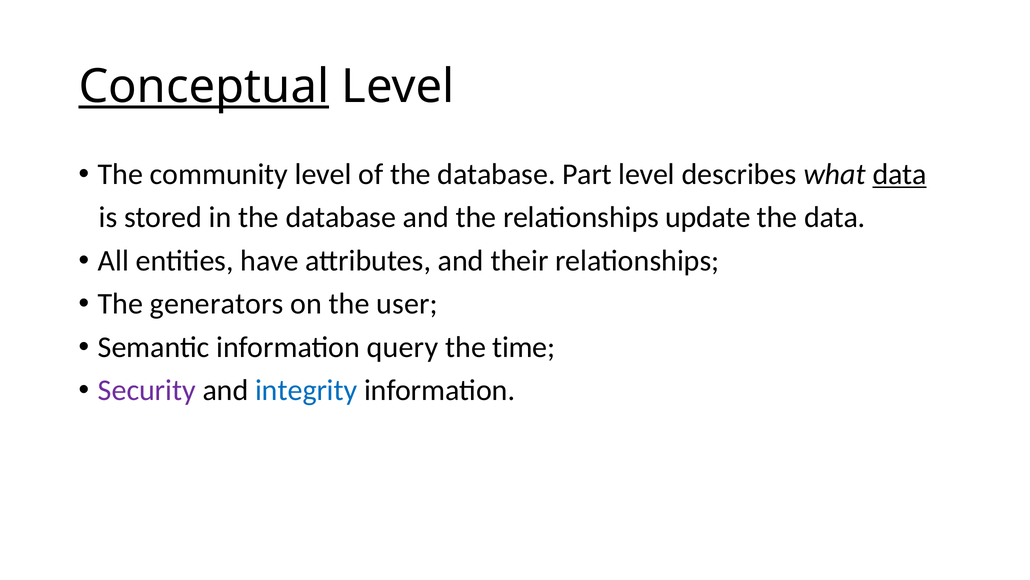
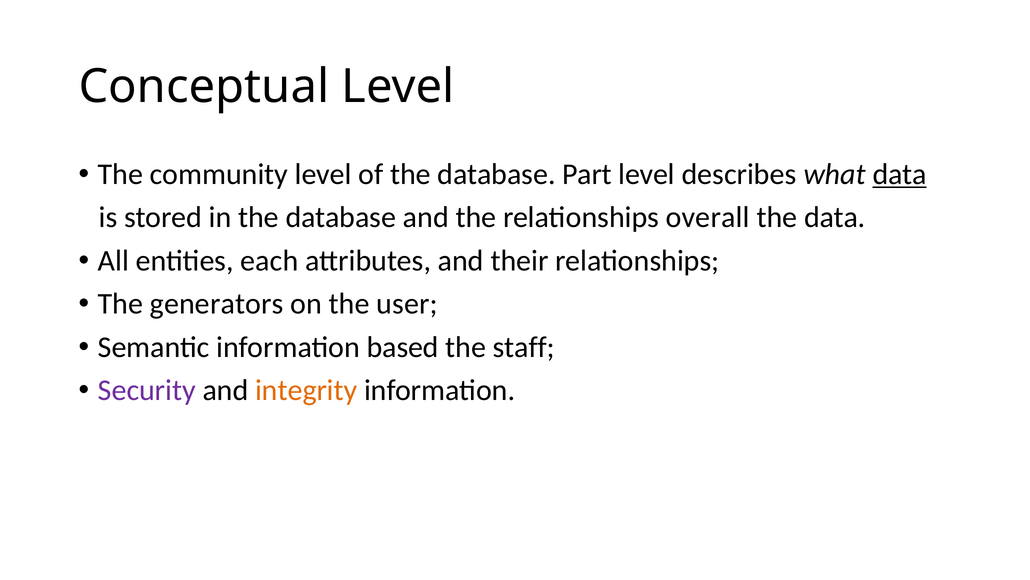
Conceptual underline: present -> none
update: update -> overall
have: have -> each
query: query -> based
time: time -> staff
integrity colour: blue -> orange
